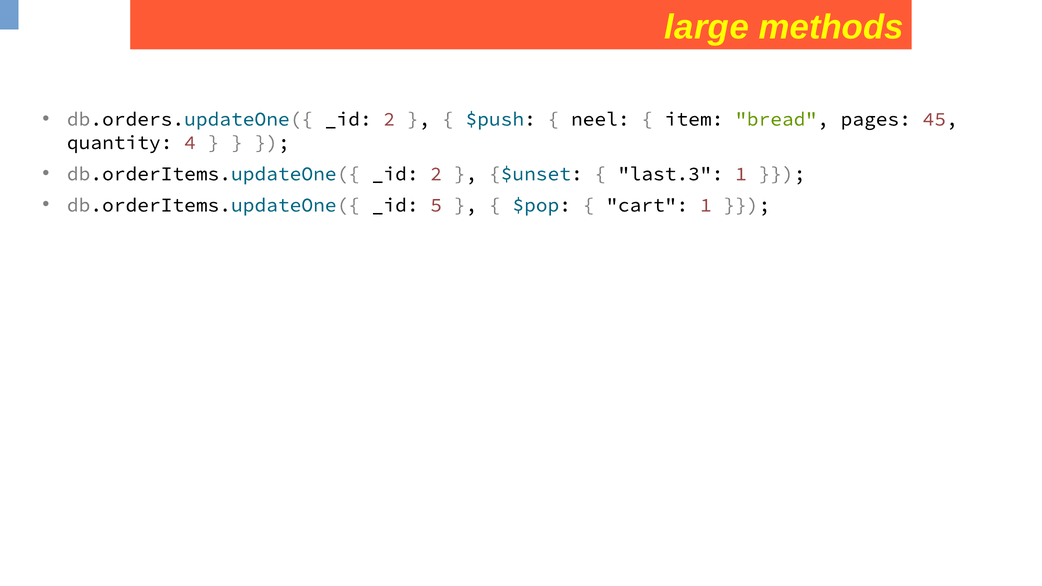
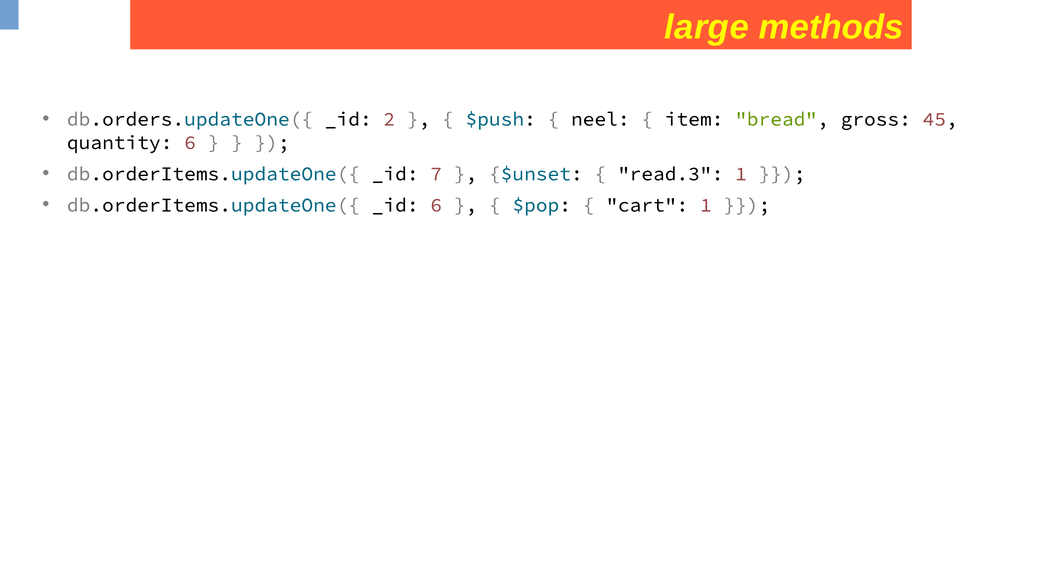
pages: pages -> gross
quantity 4: 4 -> 6
db.orderItems.updateOne({ _id 2: 2 -> 7
last.3: last.3 -> read.3
_id 5: 5 -> 6
